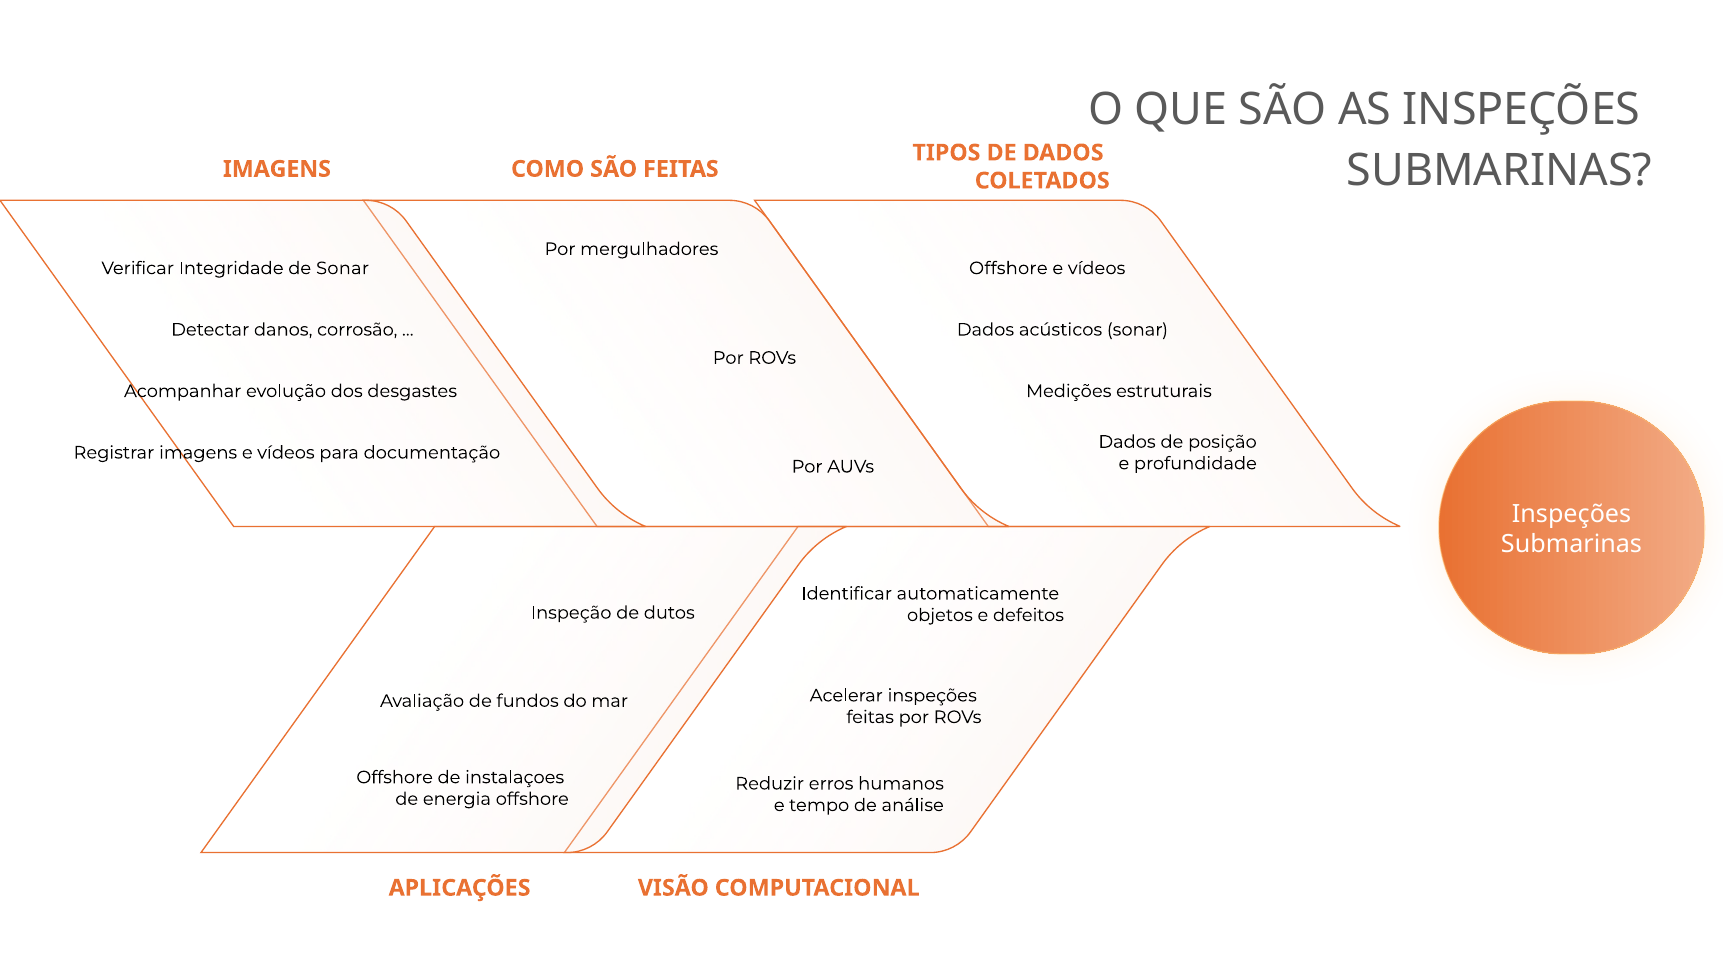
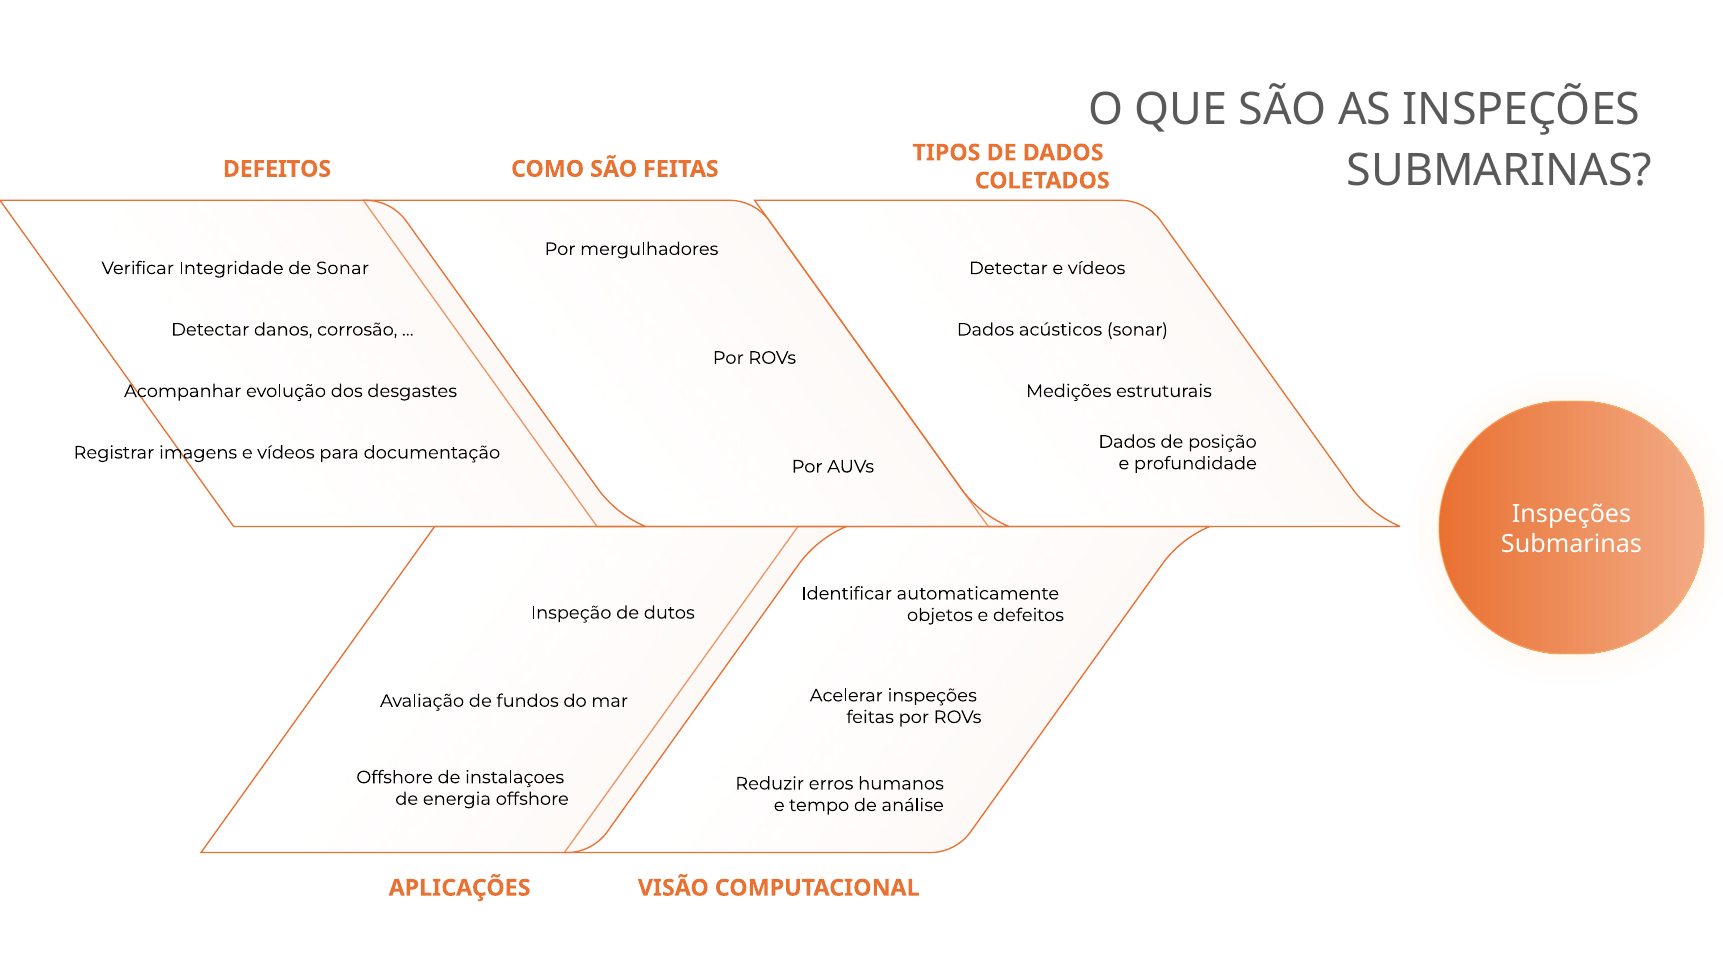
IMAGENS at (277, 169): IMAGENS -> DEFEITOS
Offshore at (1008, 268): Offshore -> Detectar
